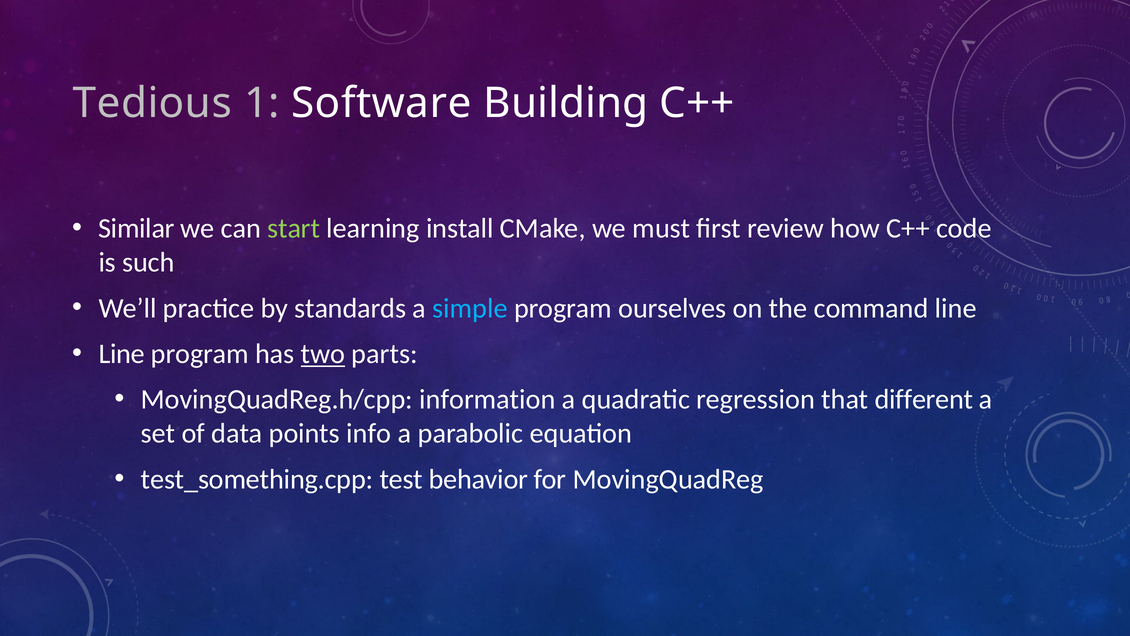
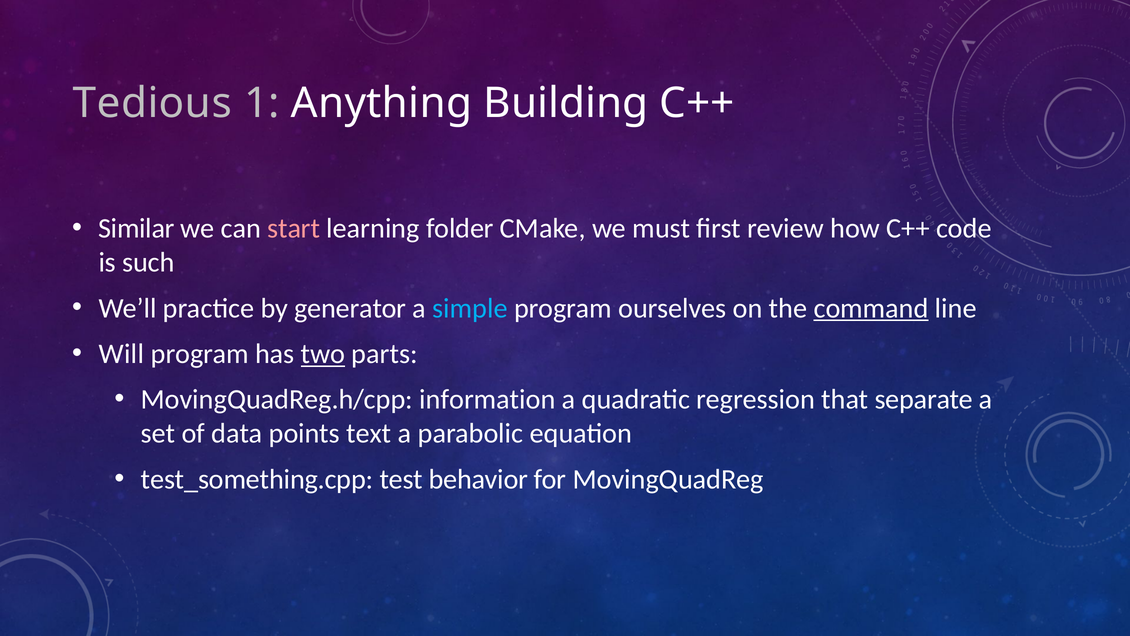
Software: Software -> Anything
start colour: light green -> pink
install: install -> folder
standards: standards -> generator
command underline: none -> present
Line at (122, 354): Line -> Will
different: different -> separate
info: info -> text
